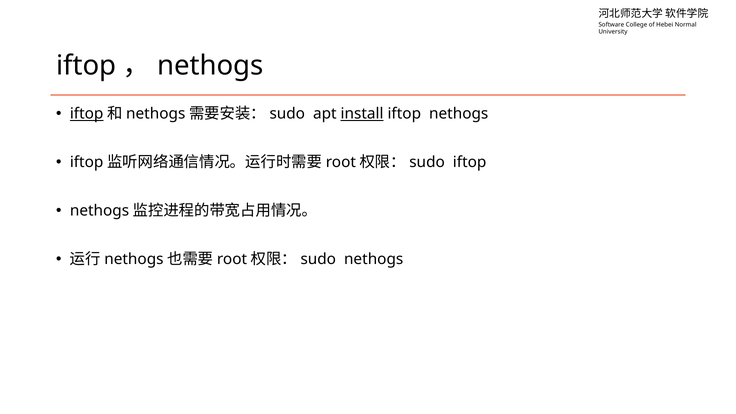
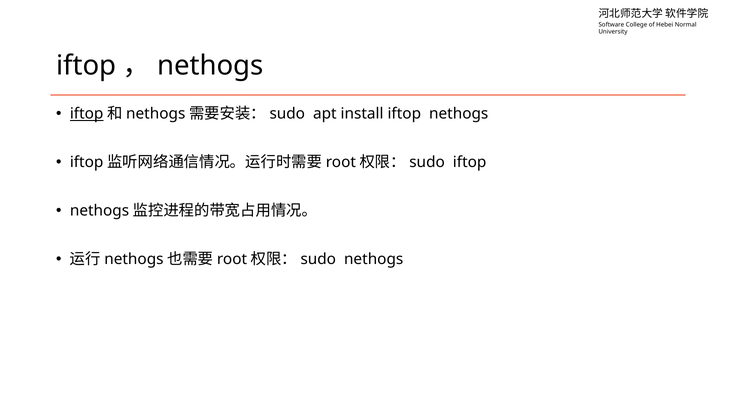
install underline: present -> none
